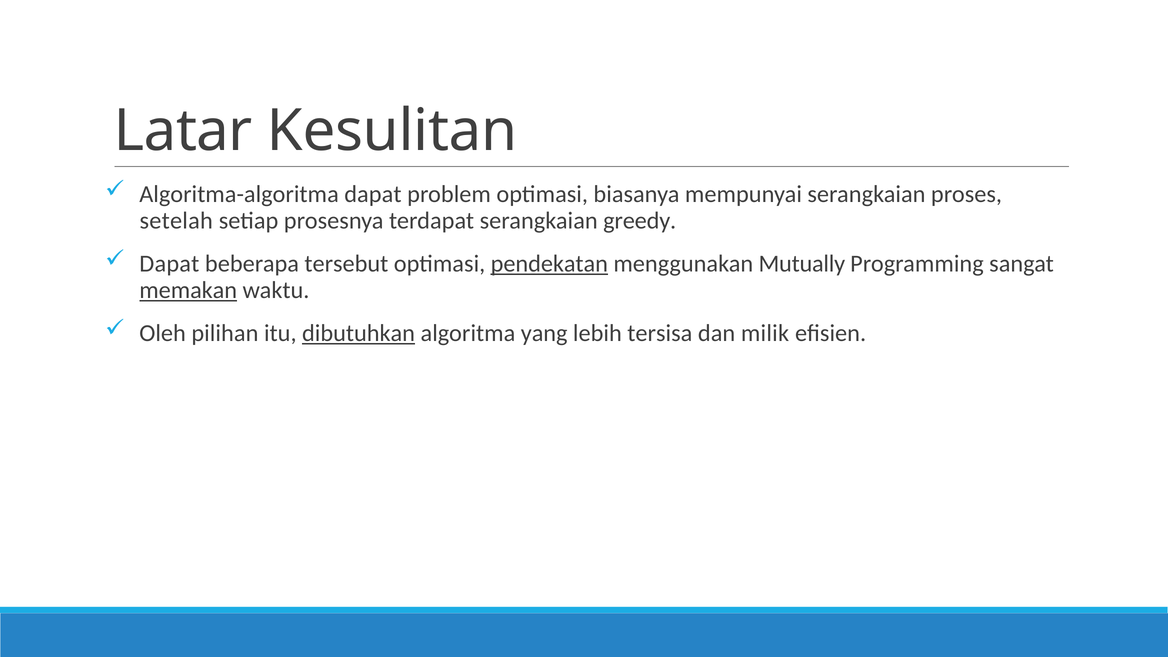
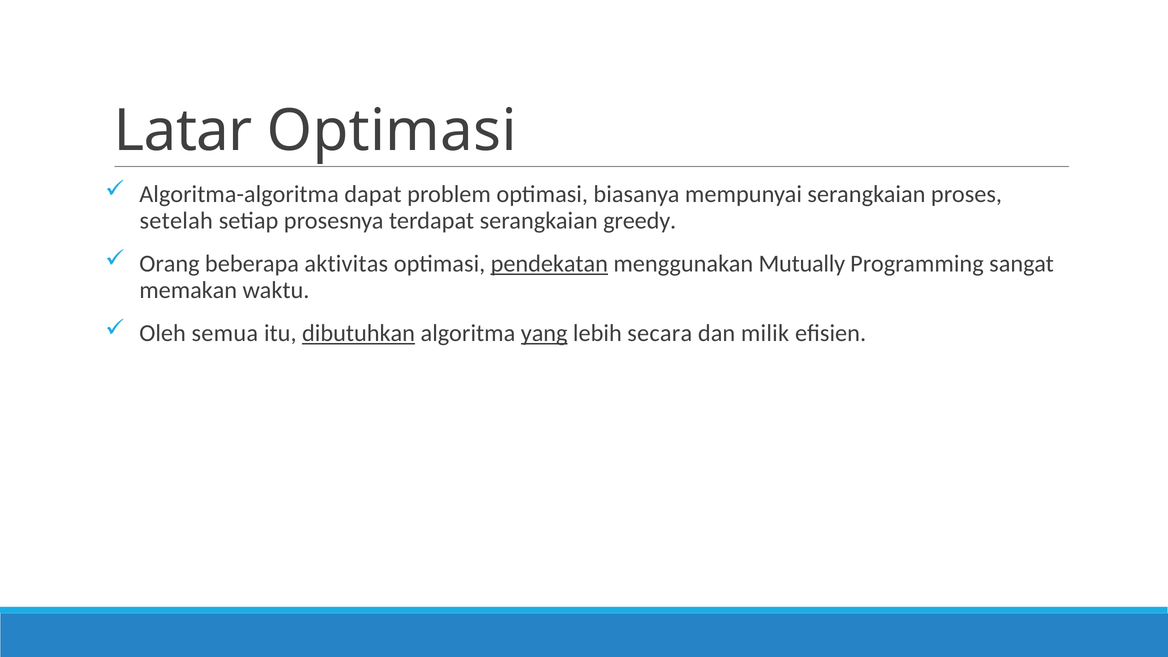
Latar Kesulitan: Kesulitan -> Optimasi
Dapat at (169, 264): Dapat -> Orang
tersebut: tersebut -> aktivitas
memakan underline: present -> none
pilihan: pilihan -> semua
yang underline: none -> present
tersisa: tersisa -> secara
